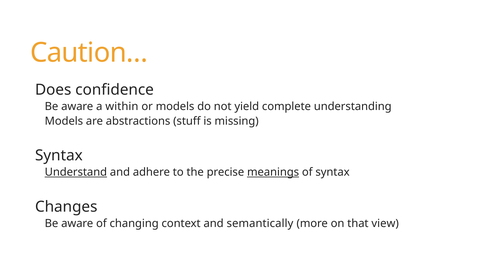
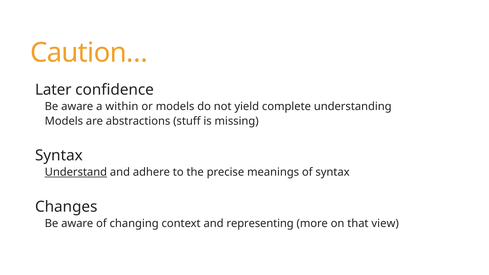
Does: Does -> Later
meanings underline: present -> none
semantically: semantically -> representing
